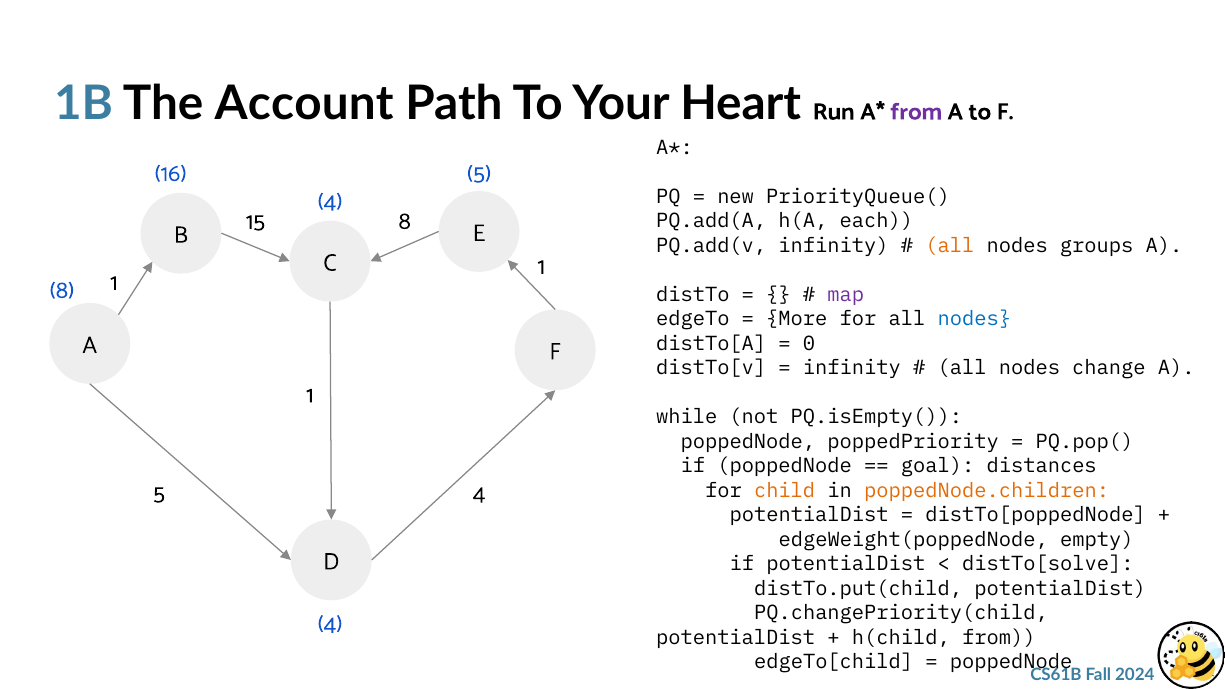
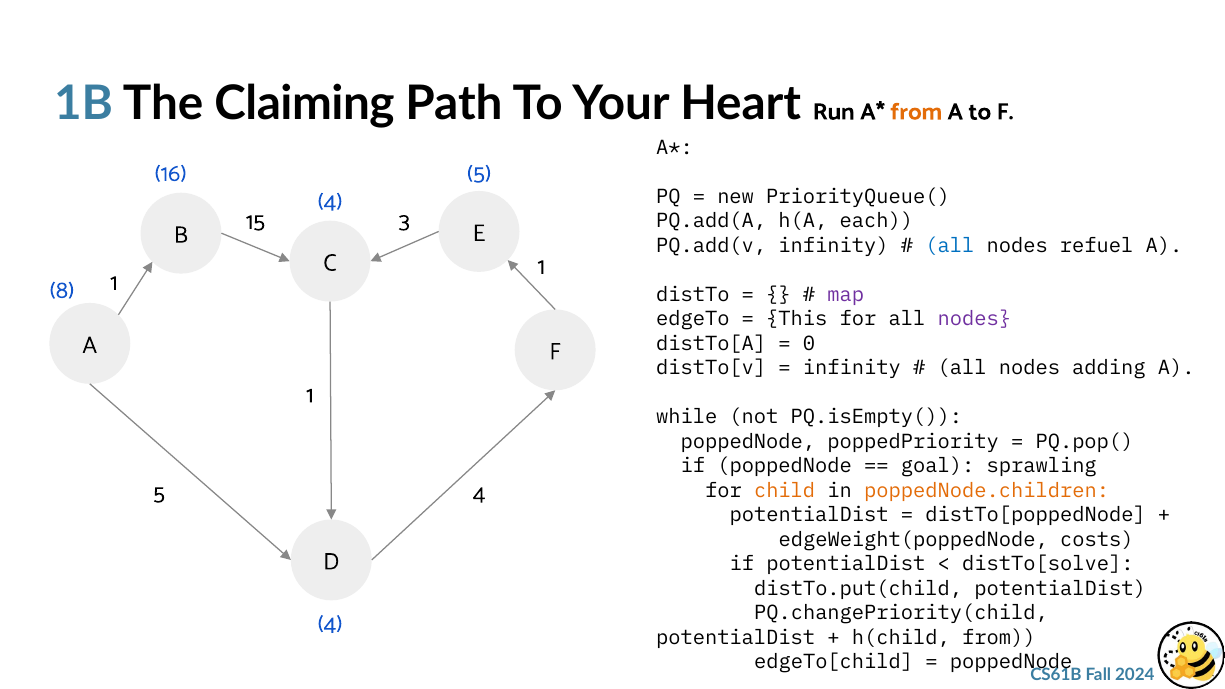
Account: Account -> Claiming
from at (916, 112) colour: purple -> orange
15 8: 8 -> 3
all at (950, 245) colour: orange -> blue
groups: groups -> refuel
More: More -> This
nodes at (974, 319) colour: blue -> purple
change: change -> adding
distances: distances -> sprawling
empty: empty -> costs
